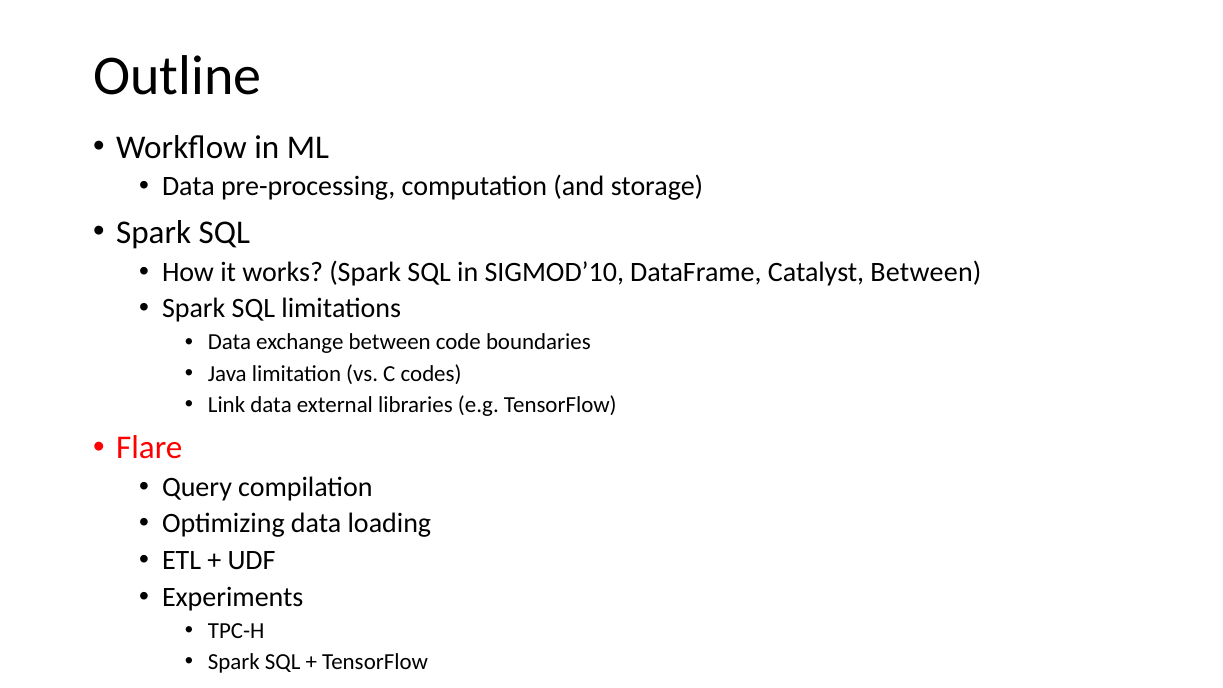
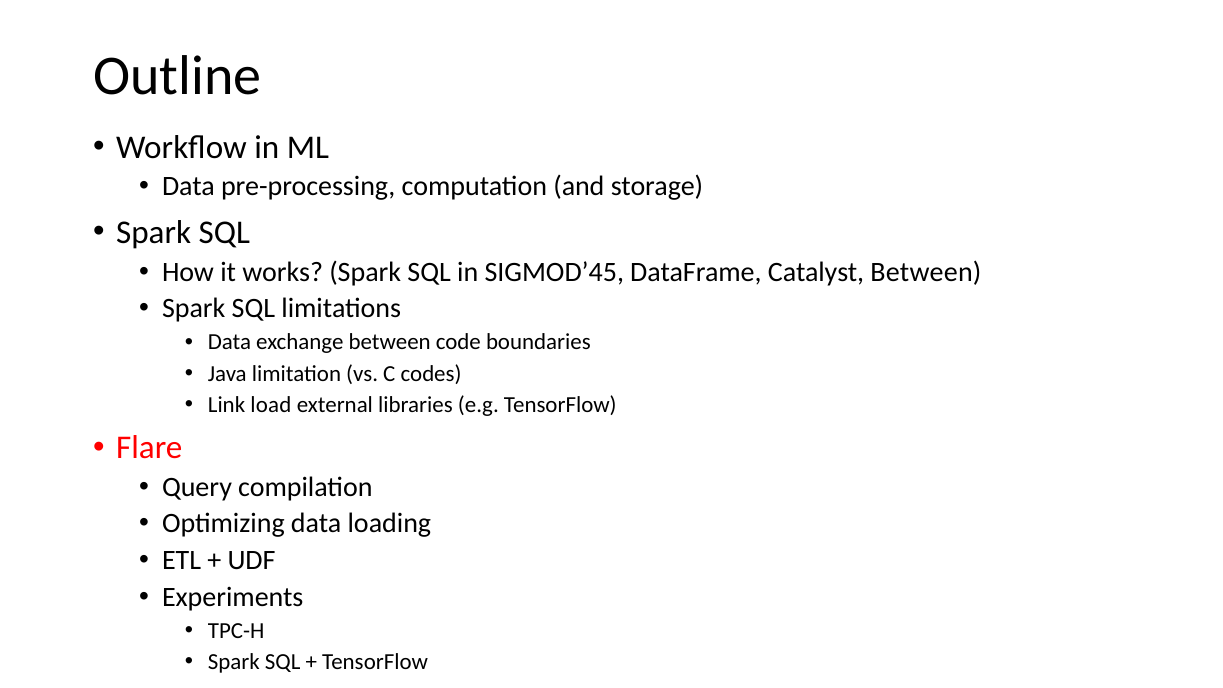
SIGMOD’10: SIGMOD’10 -> SIGMOD’45
Link data: data -> load
